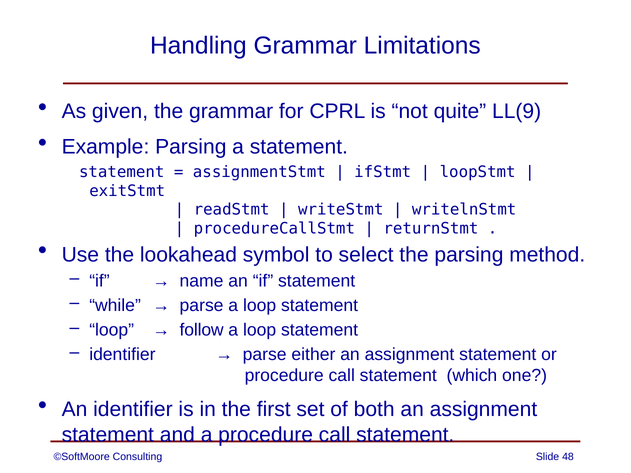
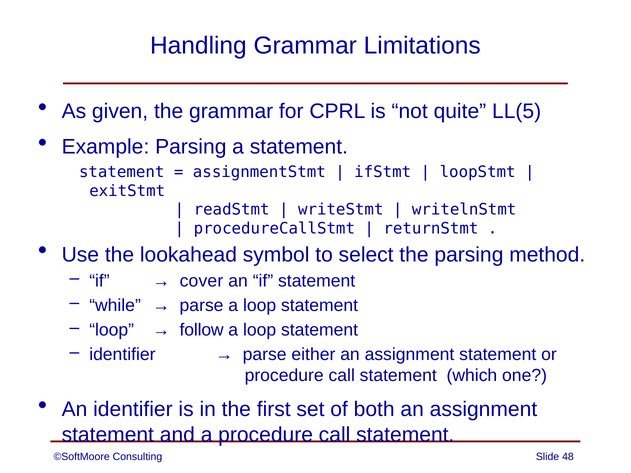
LL(9: LL(9 -> LL(5
name: name -> cover
